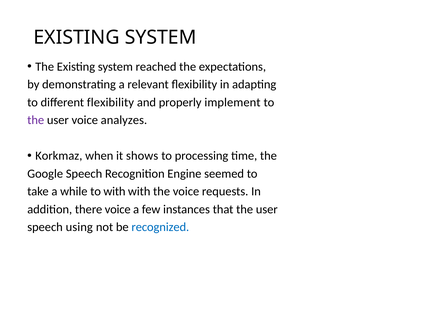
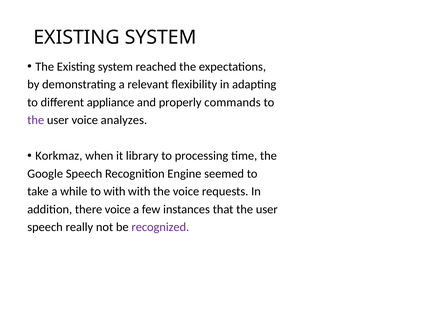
different flexibility: flexibility -> appliance
implement: implement -> commands
shows: shows -> library
using: using -> really
recognized colour: blue -> purple
